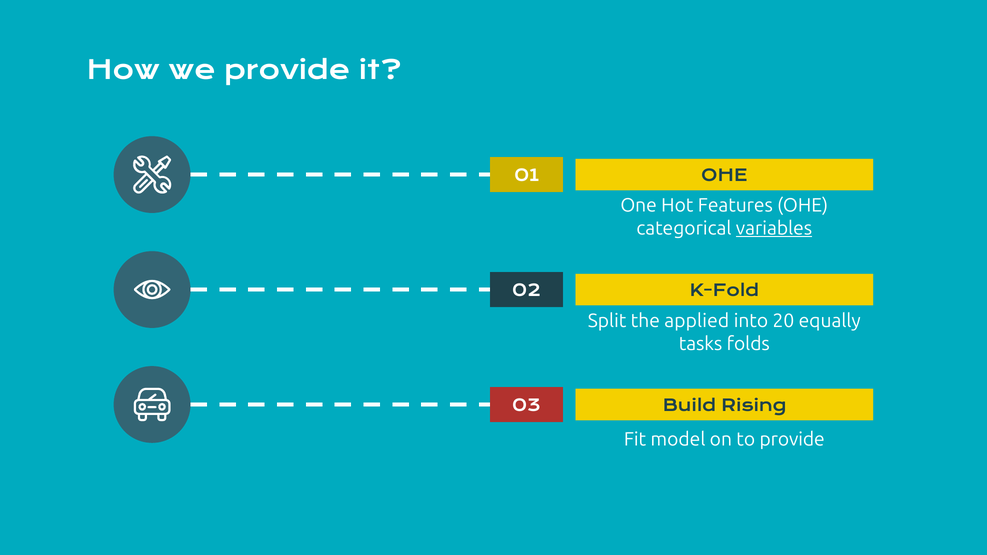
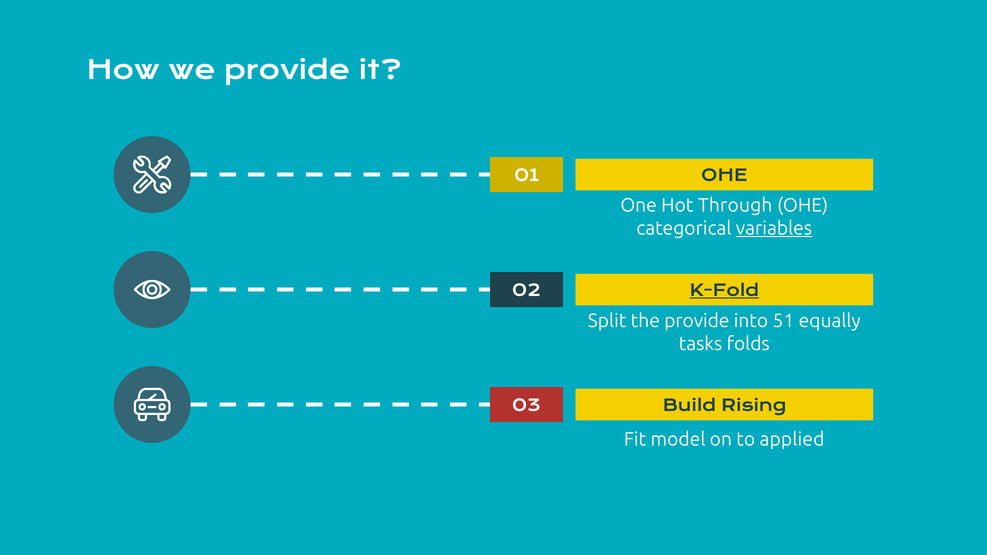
Features: Features -> Through
K-Fold underline: none -> present
the applied: applied -> provide
20: 20 -> 51
to provide: provide -> applied
